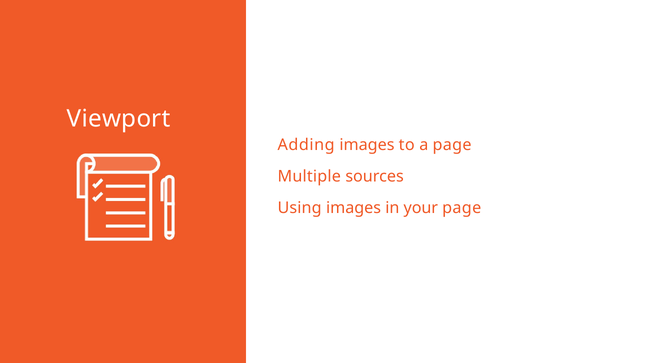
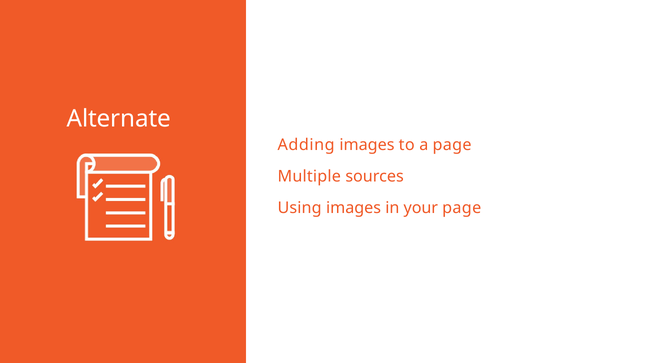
Viewport: Viewport -> Alternate
